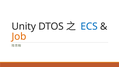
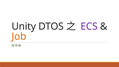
ECS colour: blue -> purple
